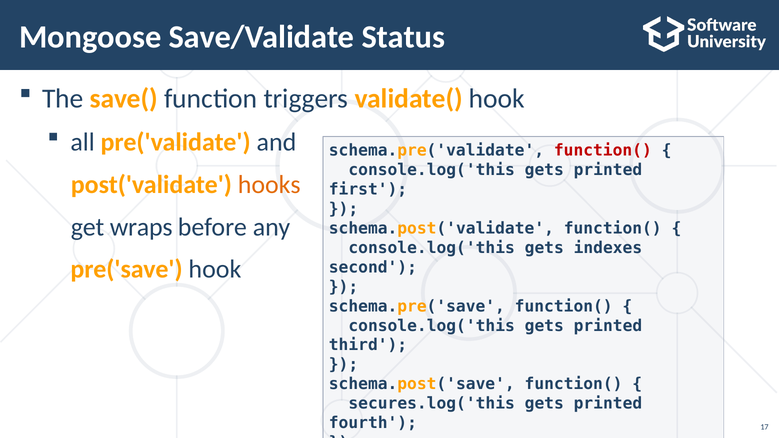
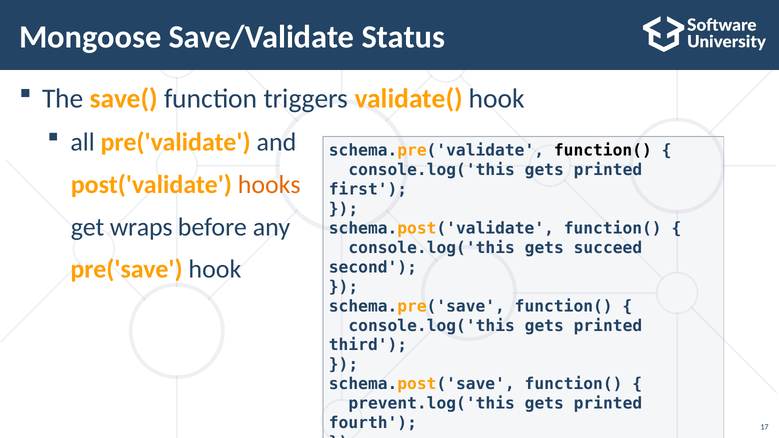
function( at (603, 150) colour: red -> black
indexes: indexes -> succeed
secures.log('this: secures.log('this -> prevent.log('this
